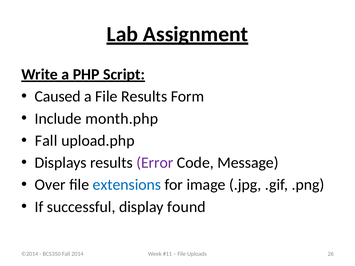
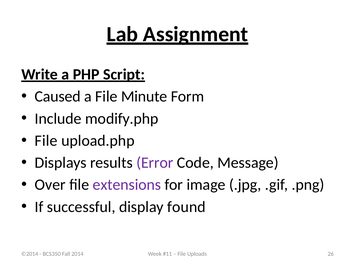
File Results: Results -> Minute
month.php: month.php -> modify.php
Fall at (46, 141): Fall -> File
extensions colour: blue -> purple
